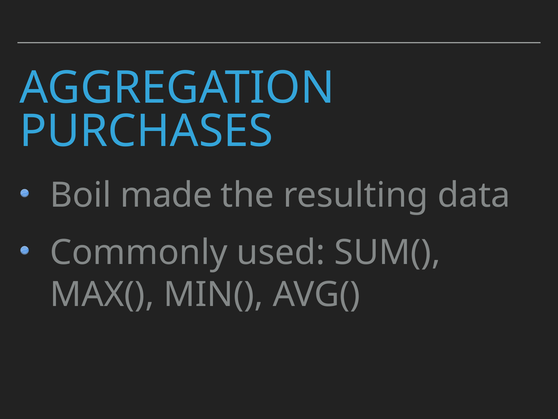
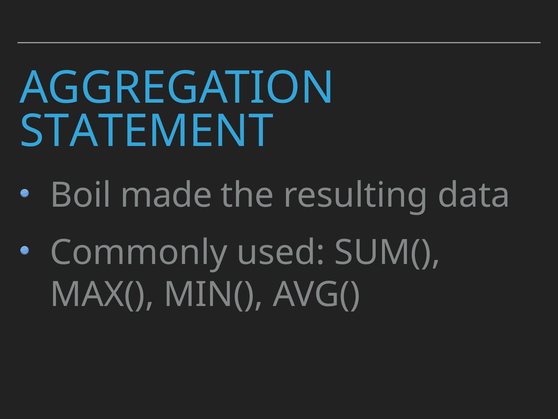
PURCHASES: PURCHASES -> STATEMENT
